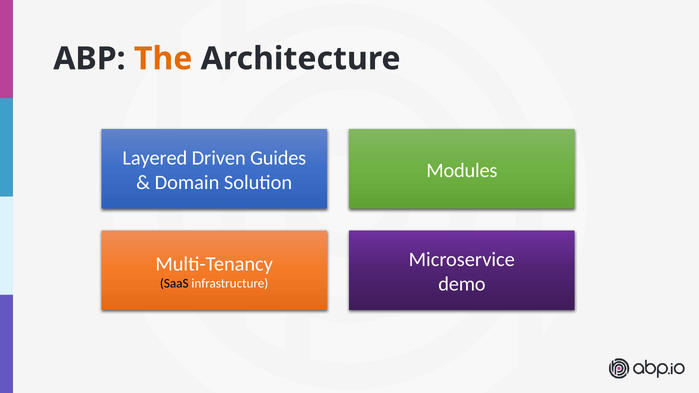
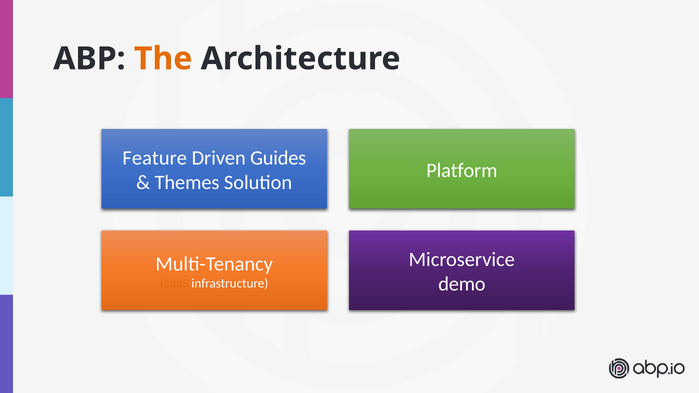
Layered: Layered -> Feature
Modules: Modules -> Platform
Domain: Domain -> Themes
SaaS colour: black -> orange
